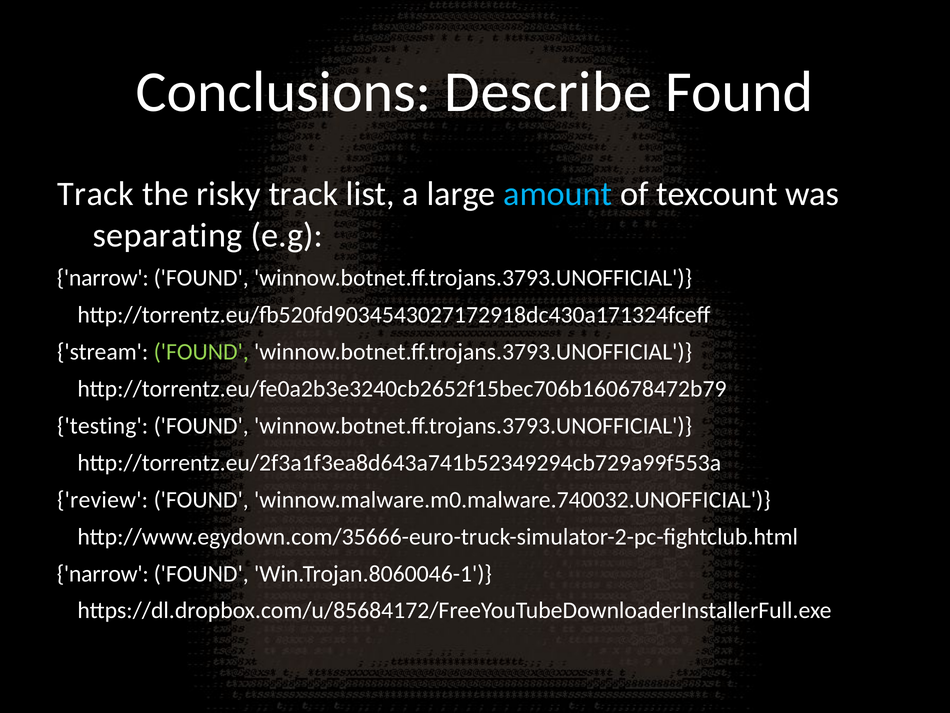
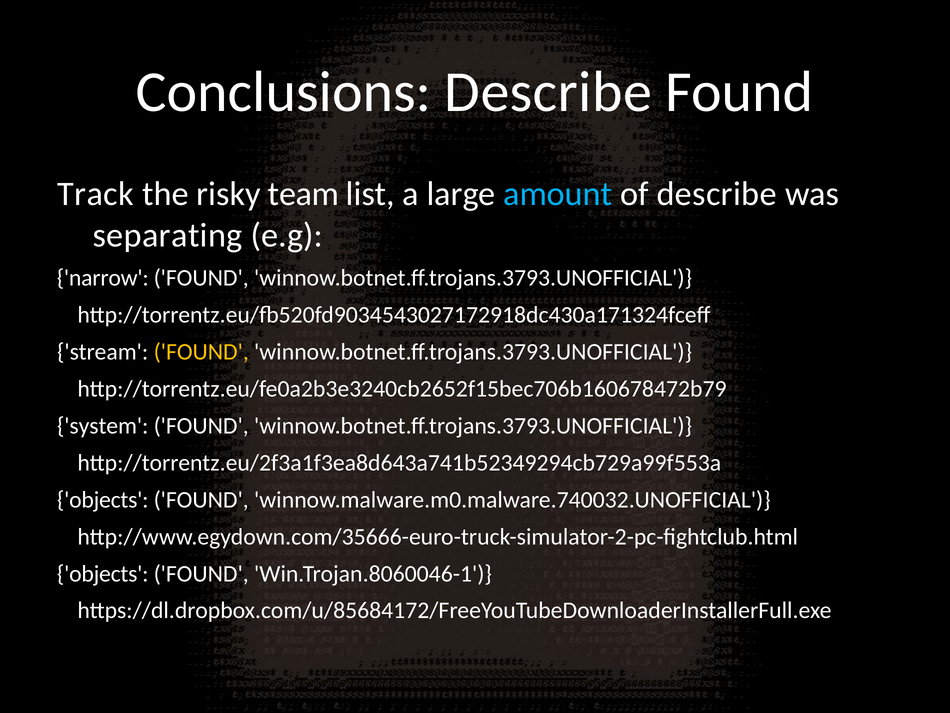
risky track: track -> team
of texcount: texcount -> describe
FOUND at (201, 352) colour: light green -> yellow
testing: testing -> system
review at (103, 499): review -> objects
narrow at (103, 573): narrow -> objects
